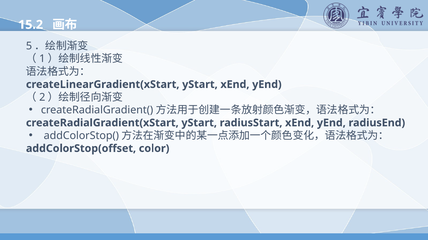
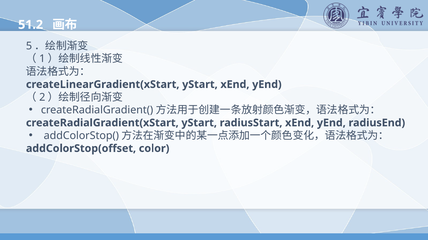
15.2: 15.2 -> 51.2
